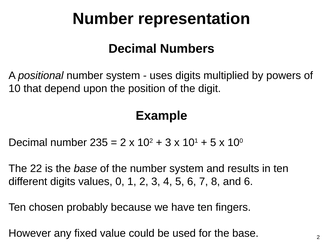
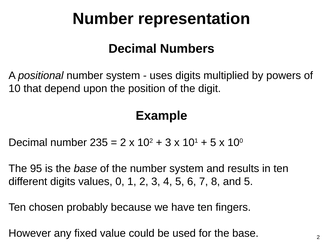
22: 22 -> 95
and 6: 6 -> 5
